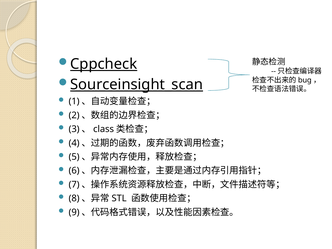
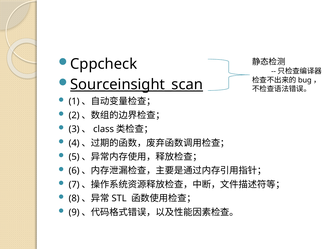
Cppcheck underline: present -> none
